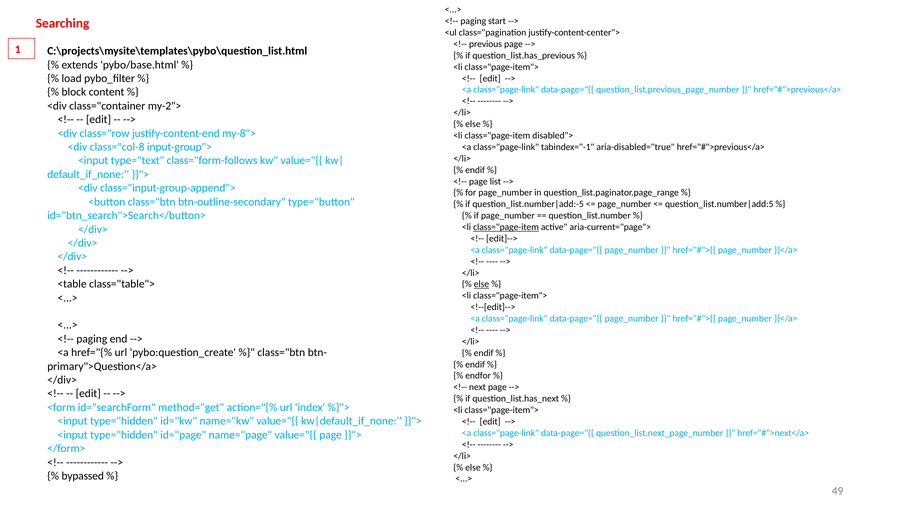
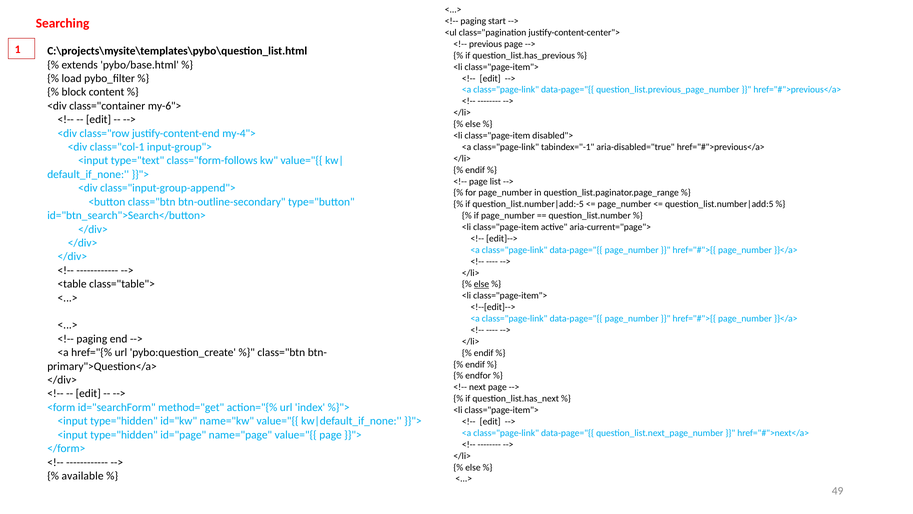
my-2">: my-2"> -> my-6">
my-8">: my-8"> -> my-4">
class="col-8: class="col-8 -> class="col-1
class="page-item at (506, 227) underline: present -> none
bypassed: bypassed -> available
